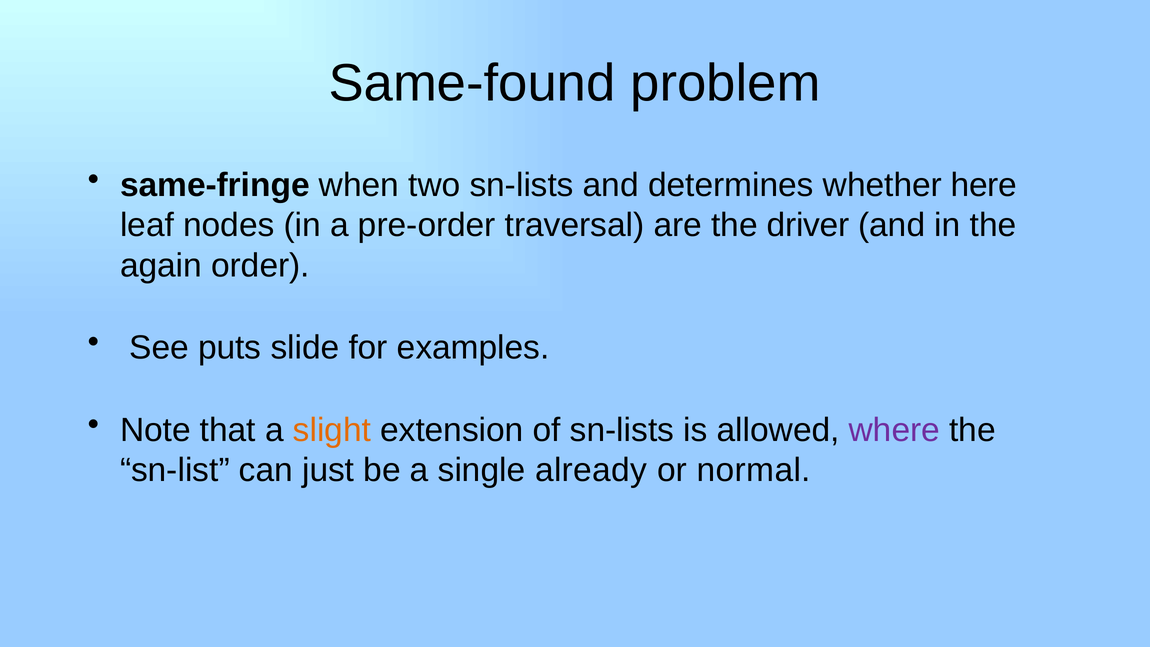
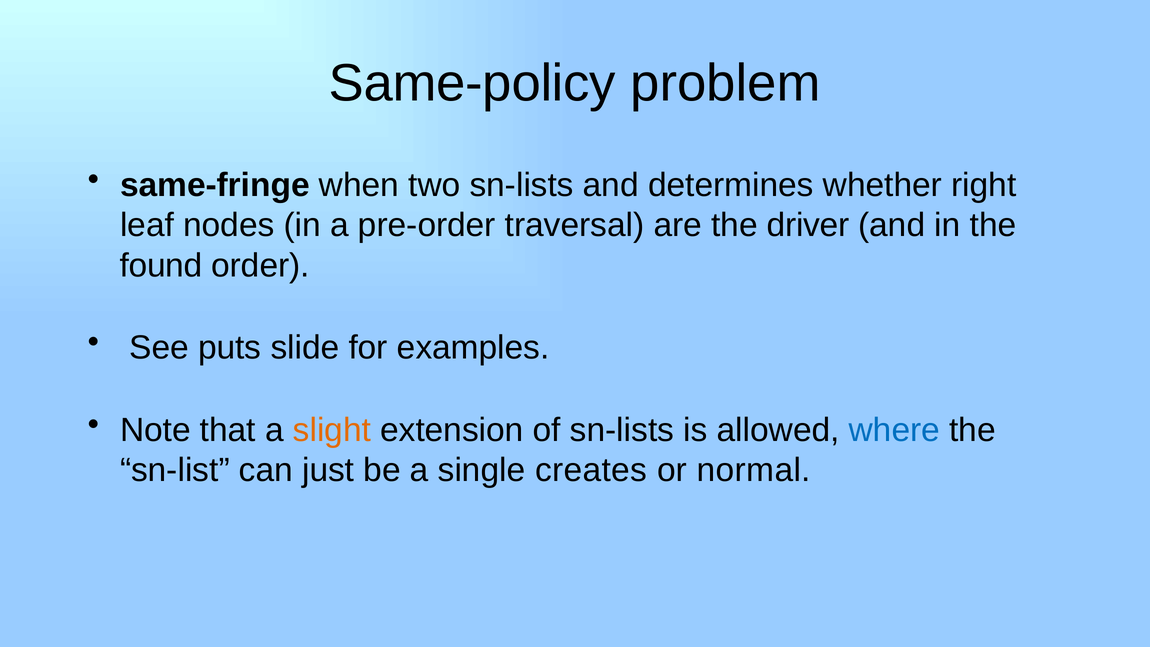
Same-found: Same-found -> Same-policy
here: here -> right
again: again -> found
where colour: purple -> blue
already: already -> creates
